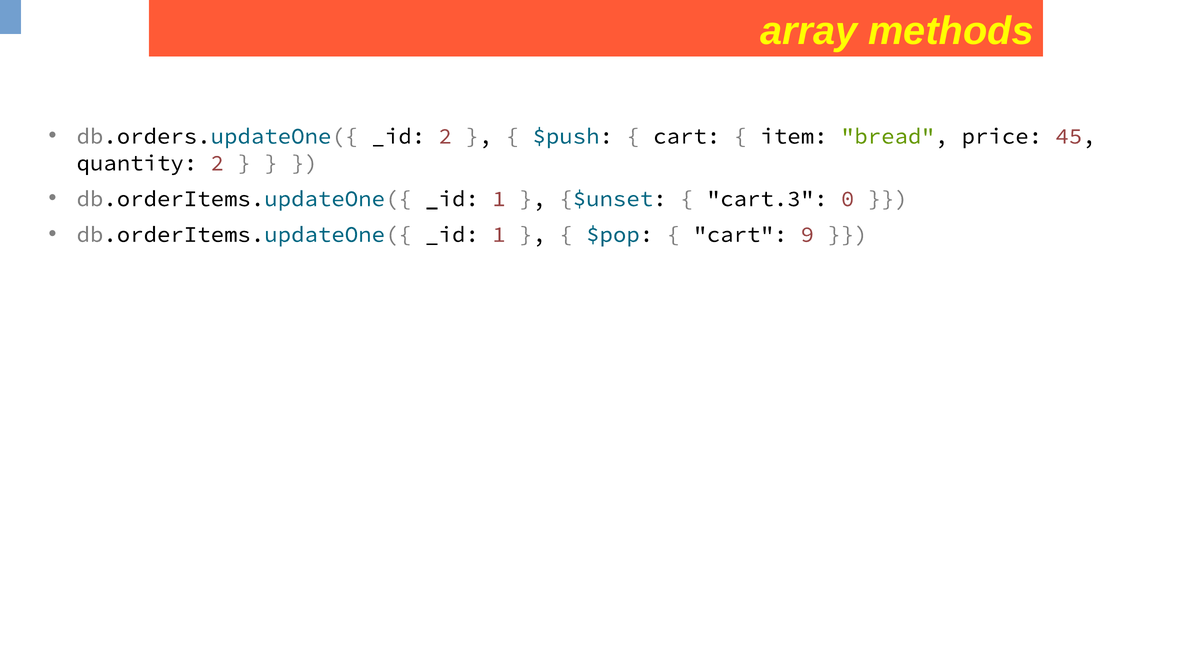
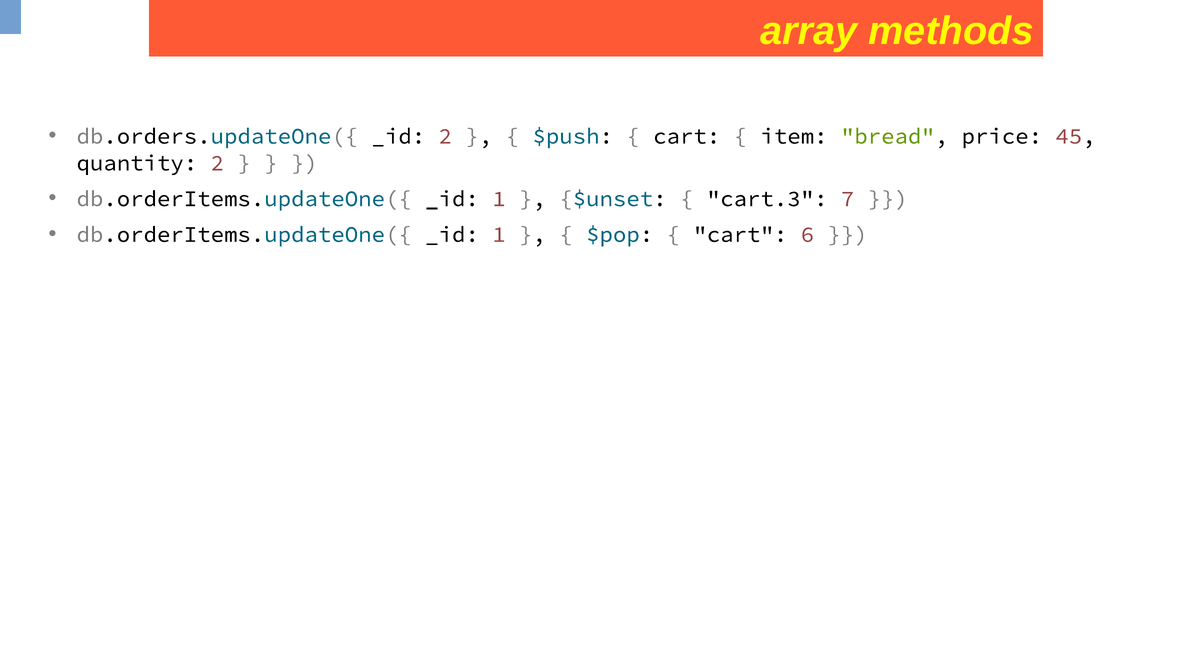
0: 0 -> 7
9: 9 -> 6
